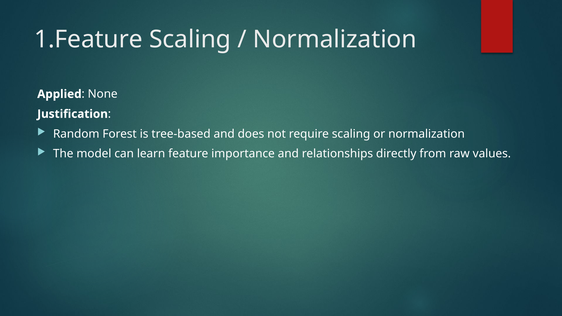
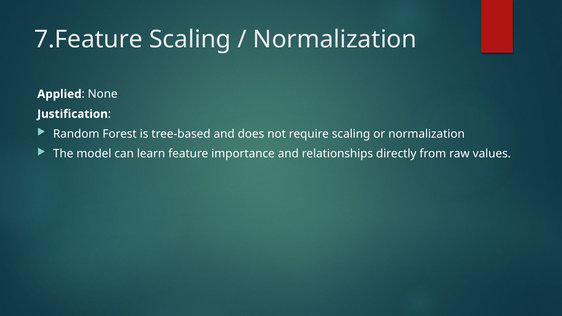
1.Feature: 1.Feature -> 7.Feature
